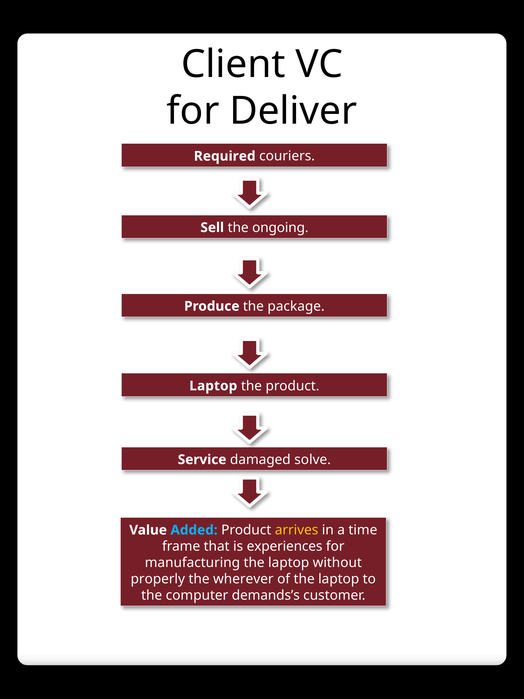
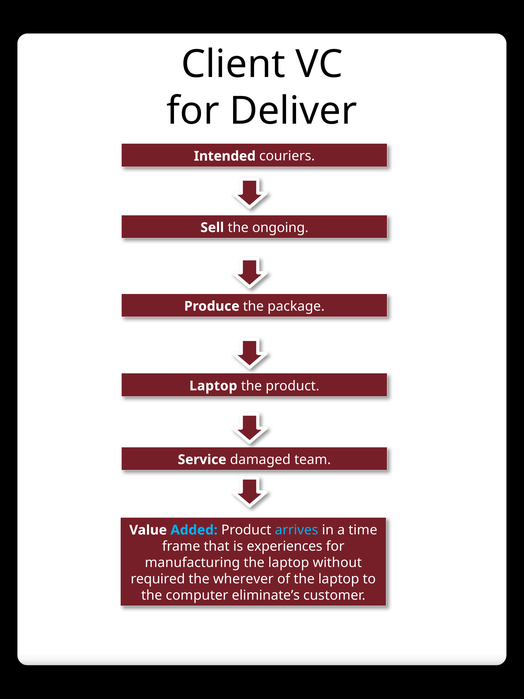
Required: Required -> Intended
solve: solve -> team
arrives colour: yellow -> light blue
properly: properly -> required
demands’s: demands’s -> eliminate’s
